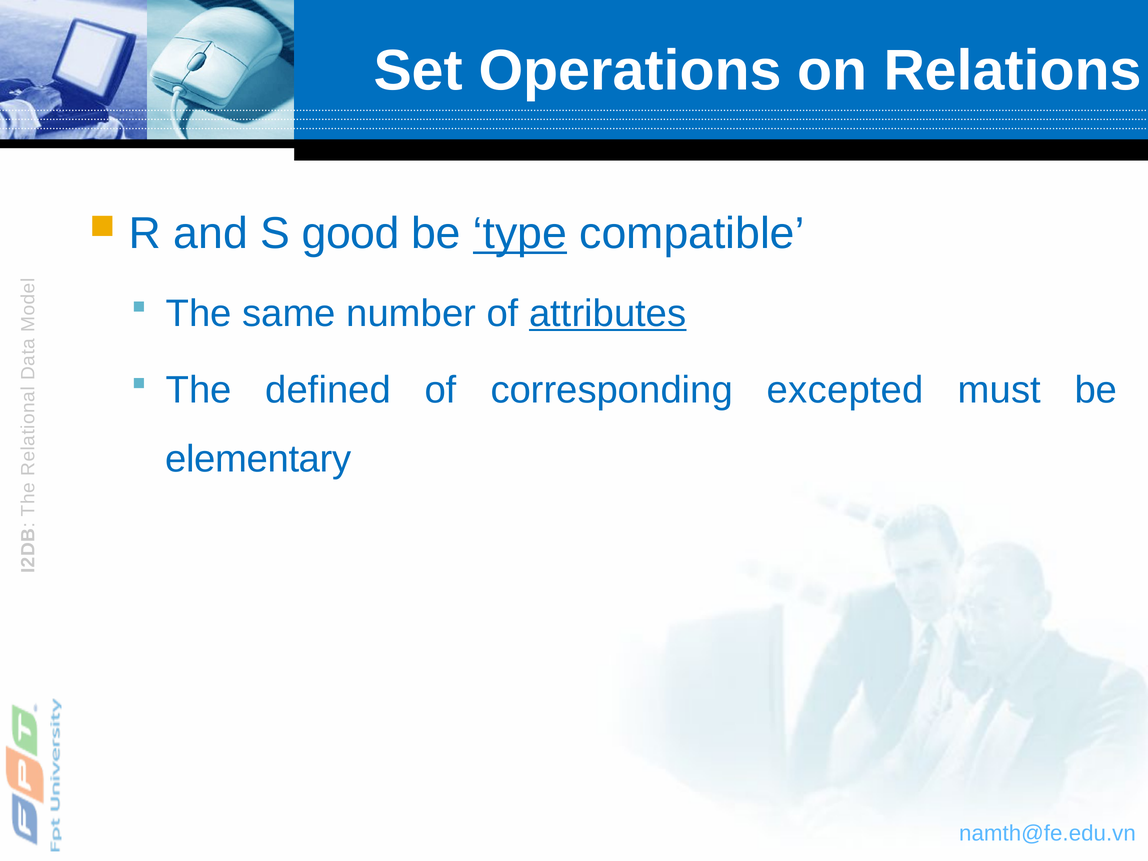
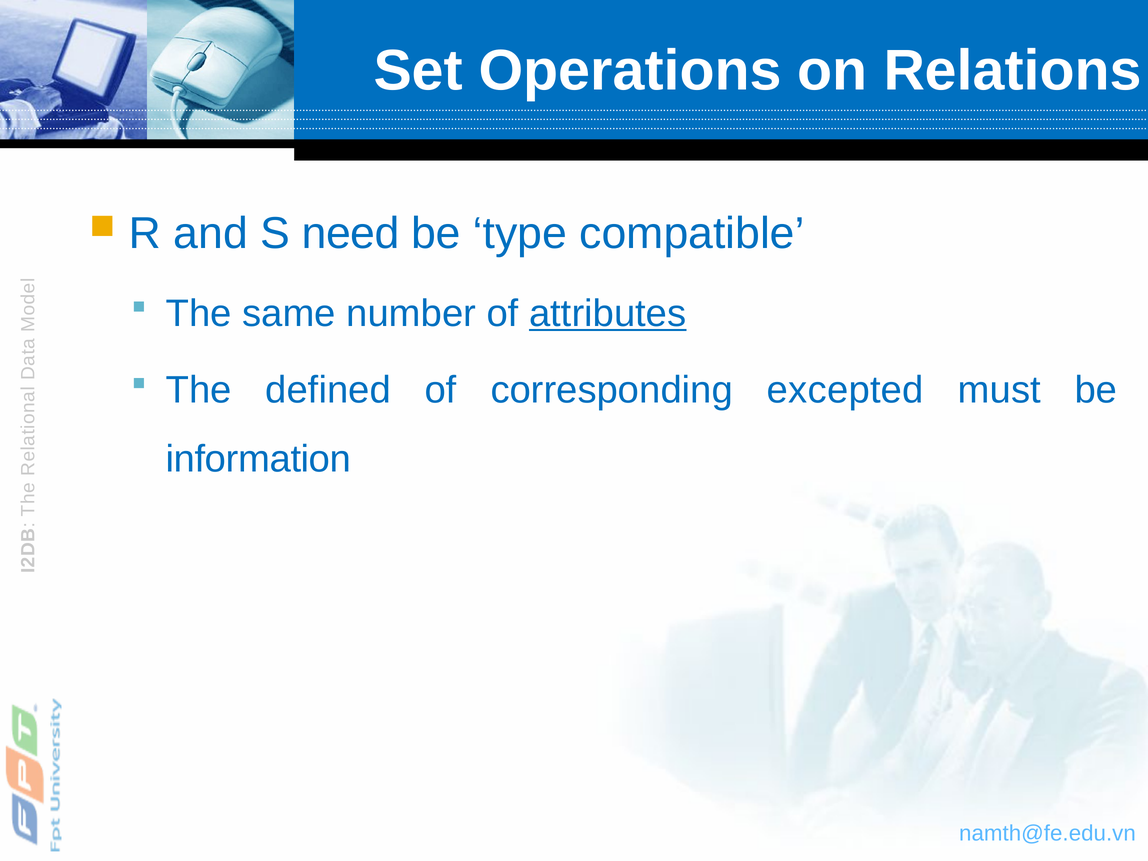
good: good -> need
type underline: present -> none
elementary: elementary -> information
